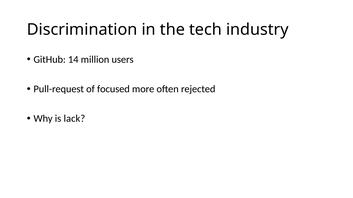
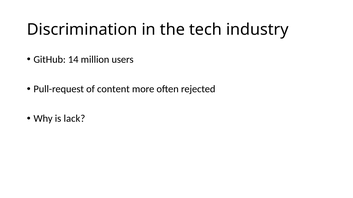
focused: focused -> content
